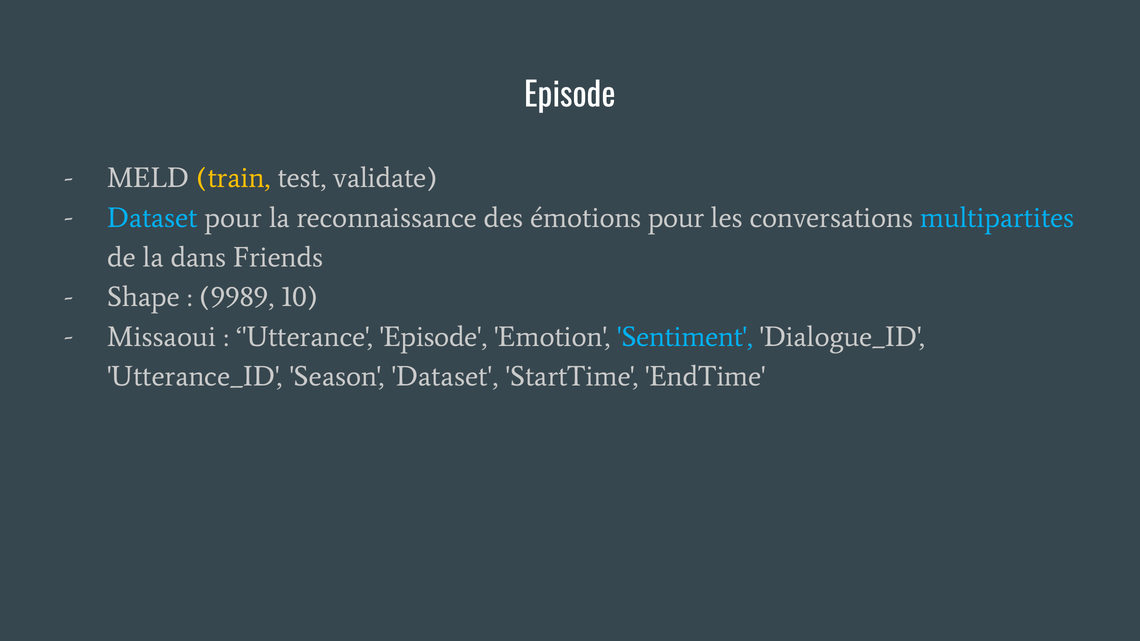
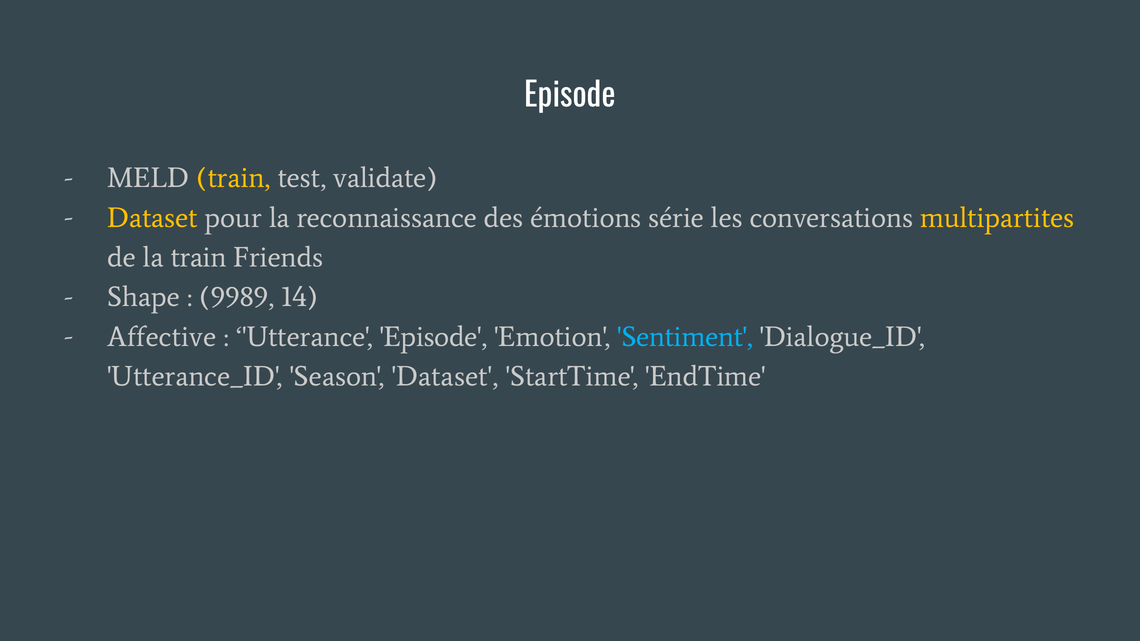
Dataset at (152, 218) colour: light blue -> yellow
émotions pour: pour -> série
multipartites colour: light blue -> yellow
la dans: dans -> train
10: 10 -> 14
Missaoui: Missaoui -> Affective
